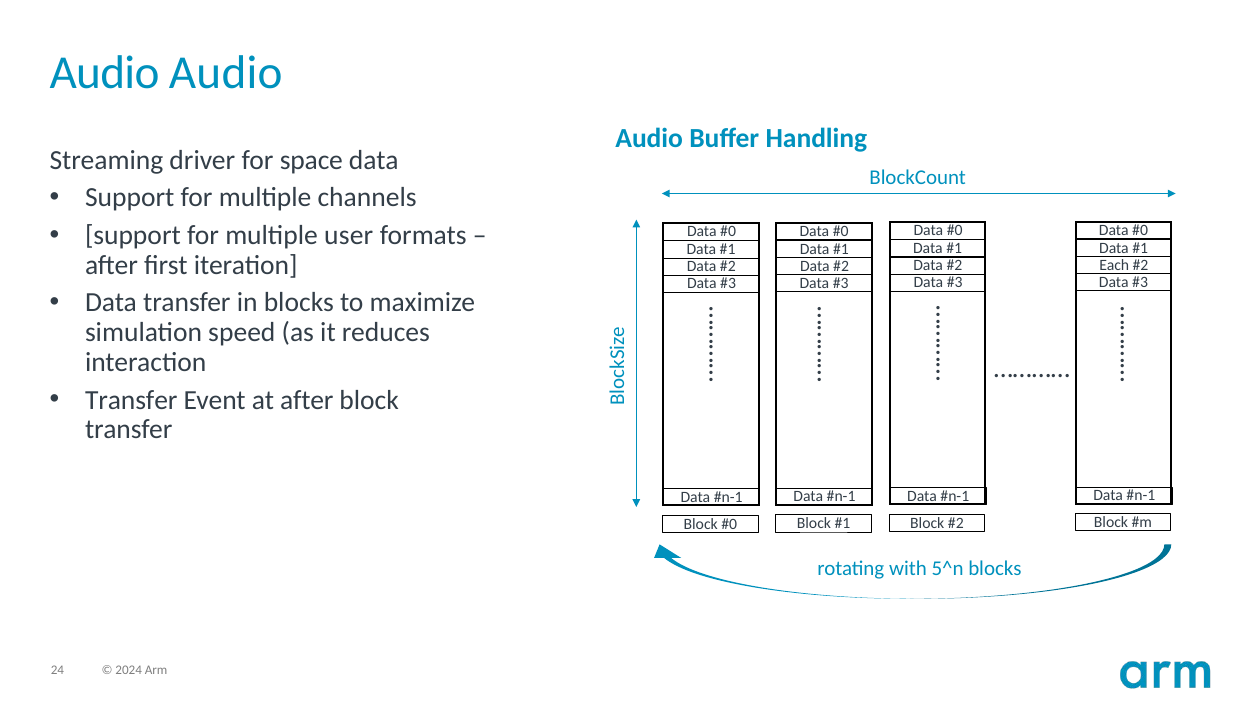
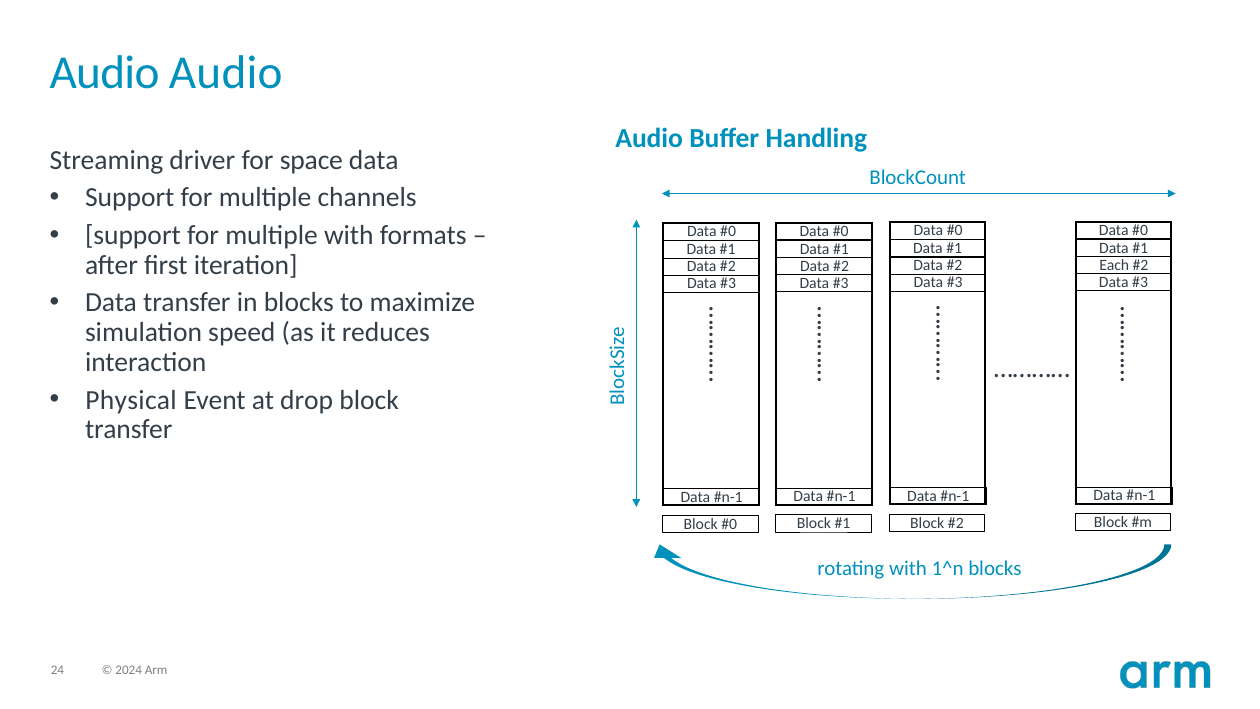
multiple user: user -> with
Transfer at (131, 400): Transfer -> Physical
at after: after -> drop
5^n: 5^n -> 1^n
